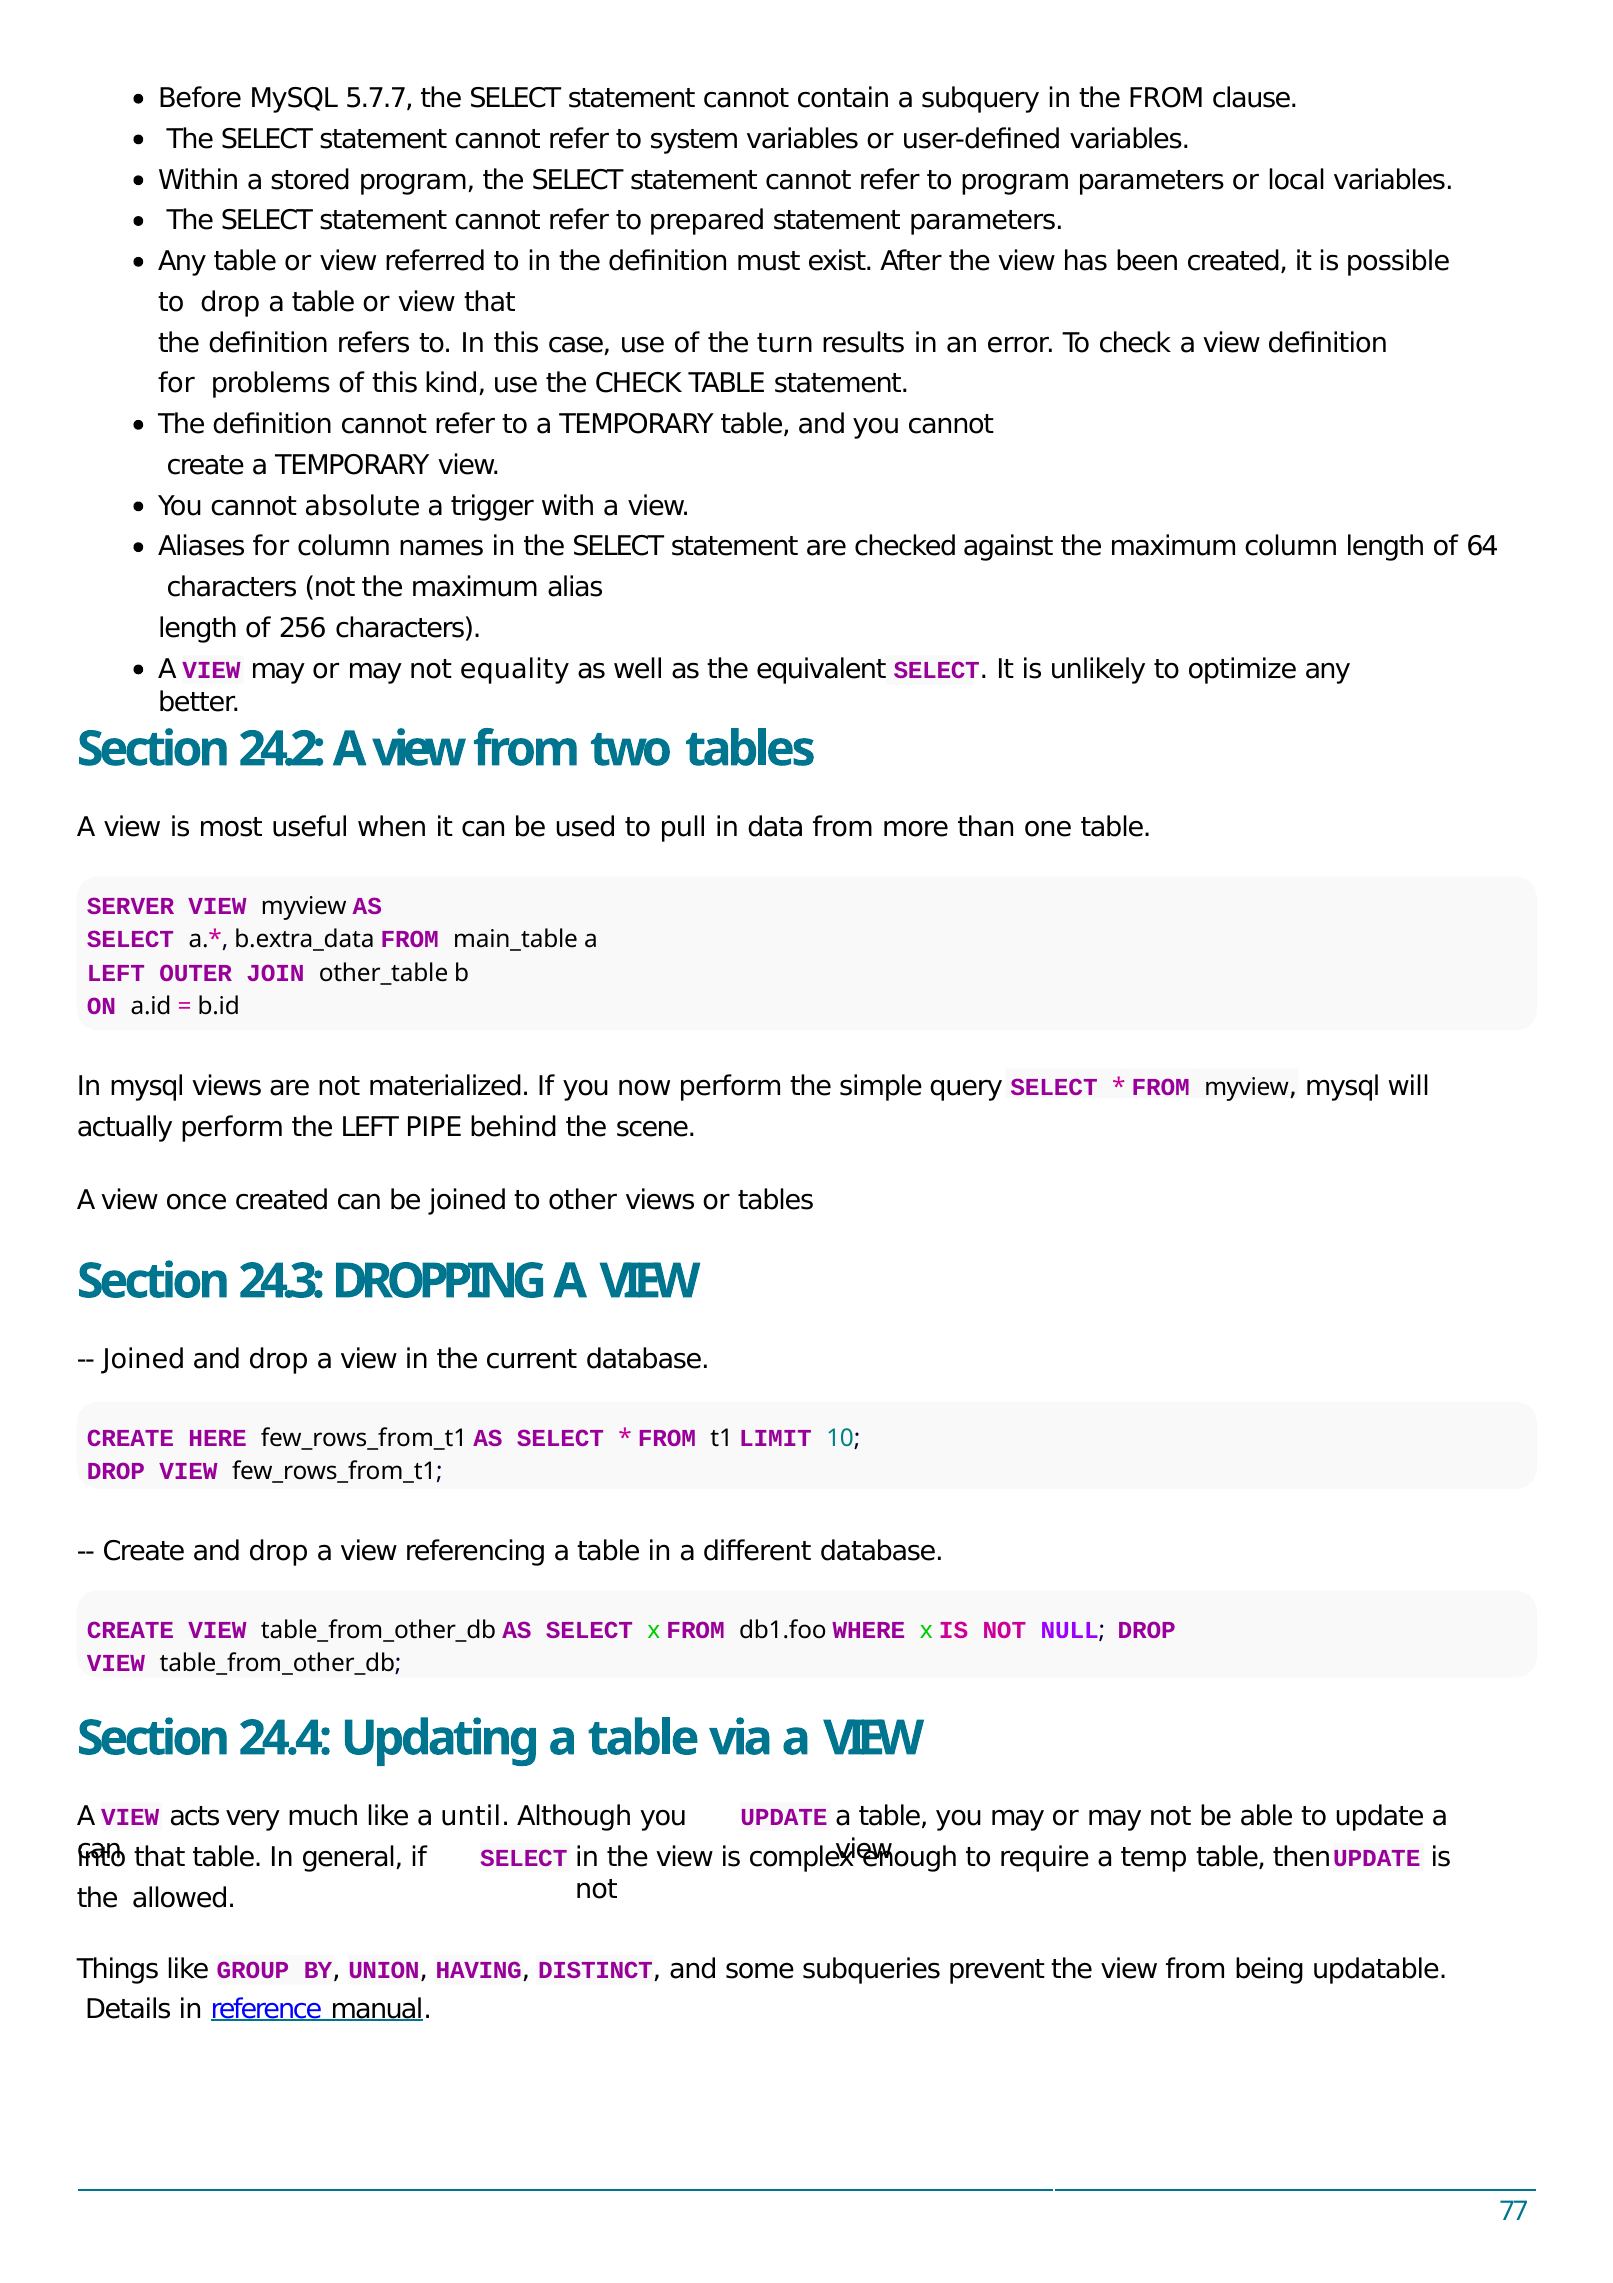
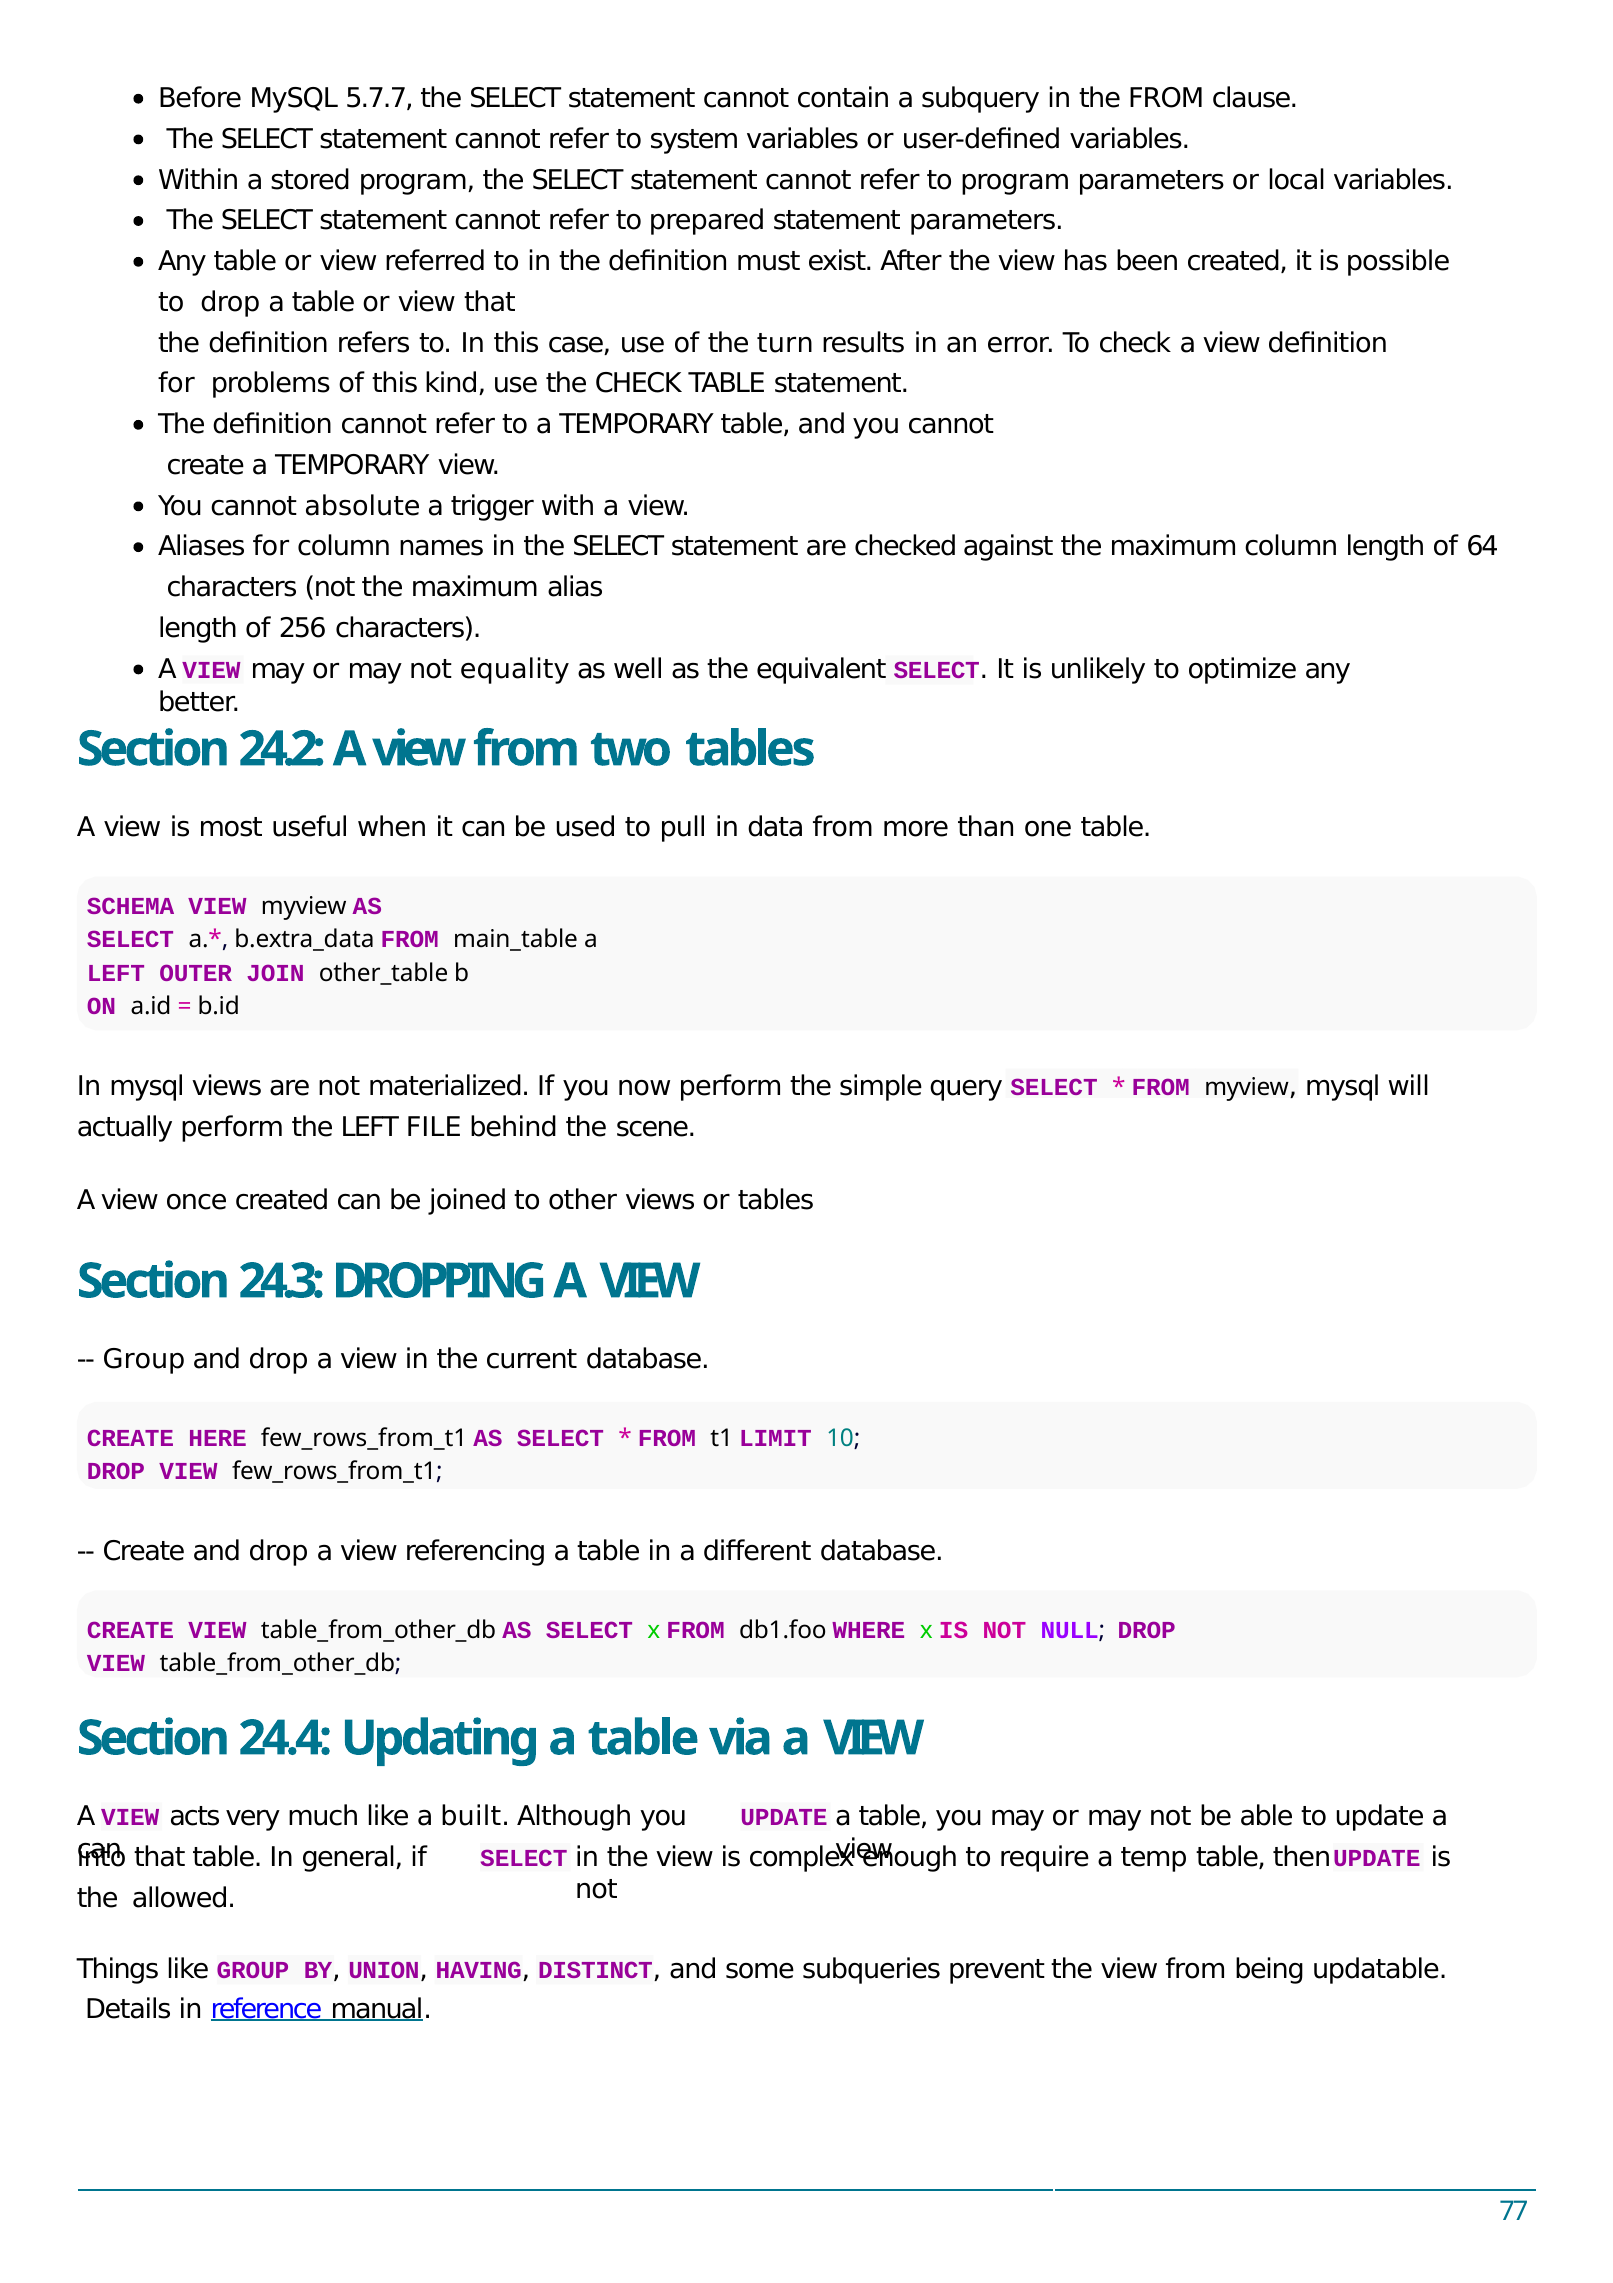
SERVER: SERVER -> SCHEMA
PIPE: PIPE -> FILE
Joined at (144, 1359): Joined -> Group
until: until -> built
